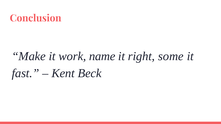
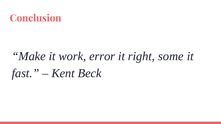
name: name -> error
